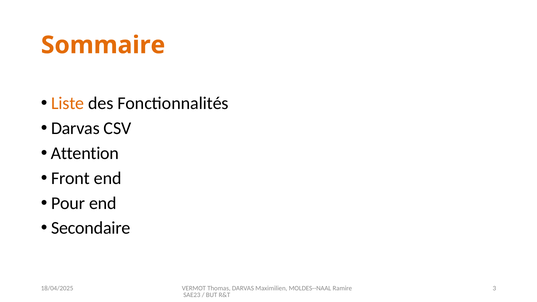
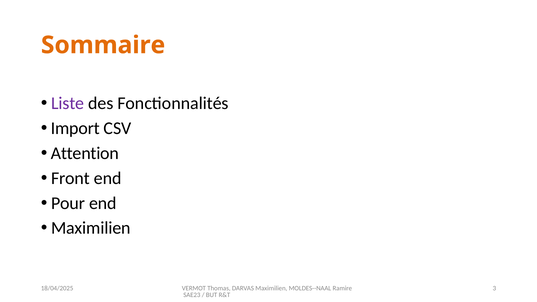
Liste colour: orange -> purple
Darvas at (75, 128): Darvas -> Import
Secondaire at (91, 228): Secondaire -> Maximilien
